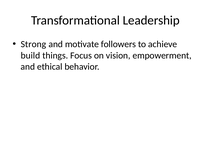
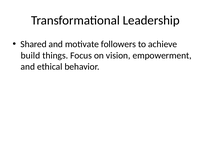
Strong: Strong -> Shared
